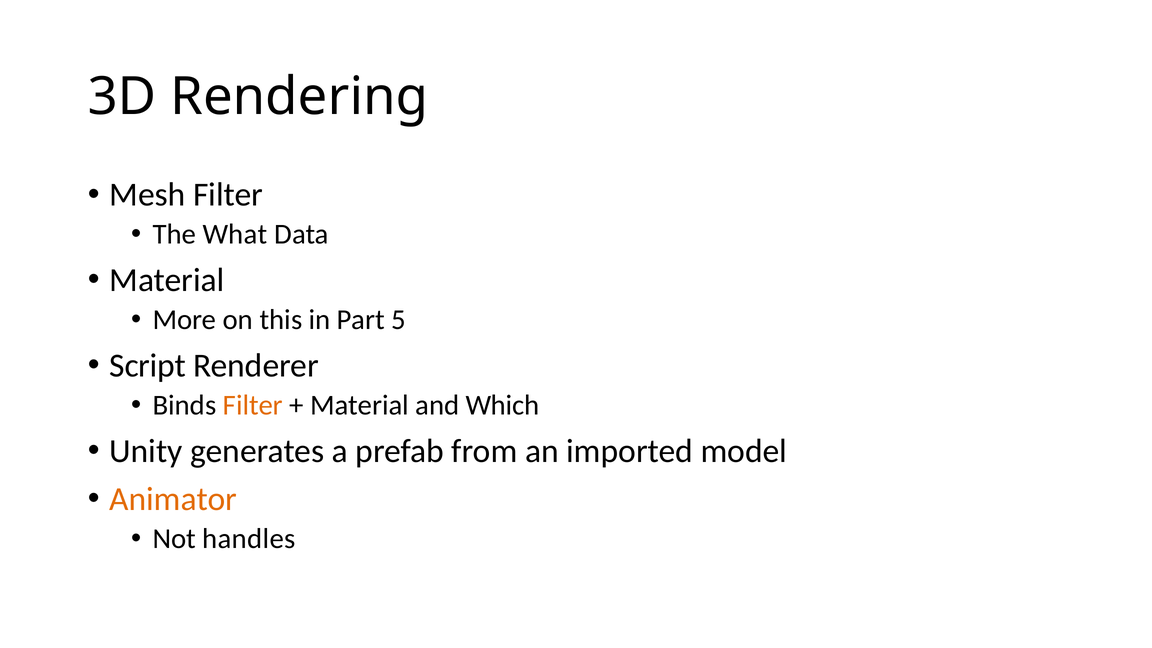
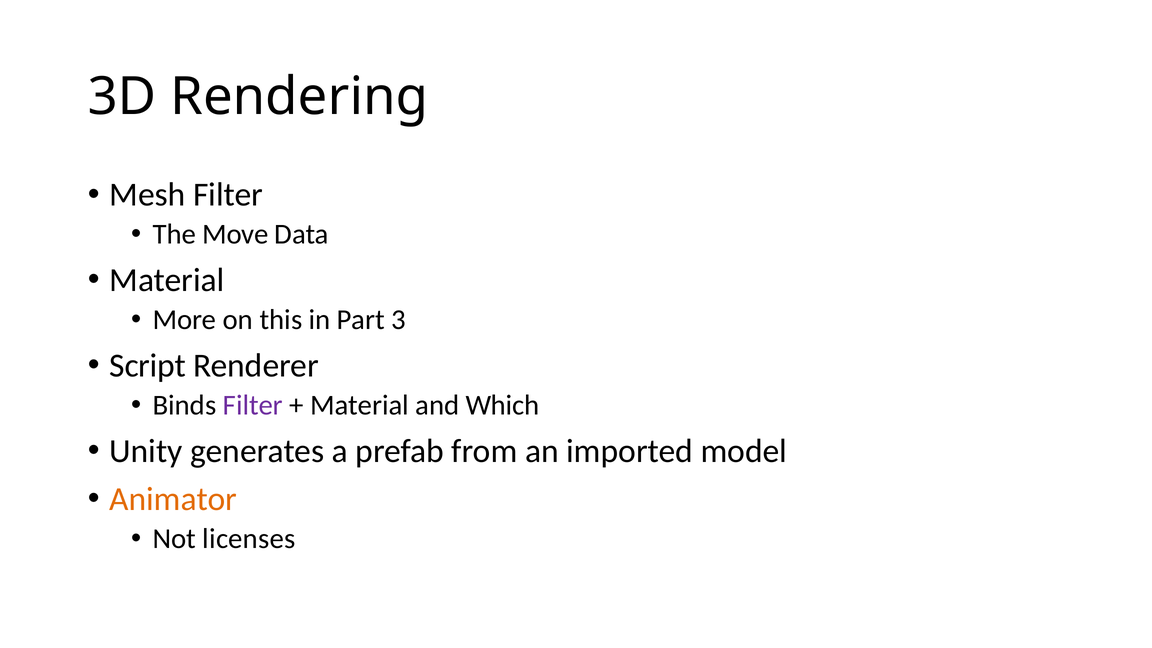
What: What -> Move
5: 5 -> 3
Filter at (253, 405) colour: orange -> purple
handles: handles -> licenses
